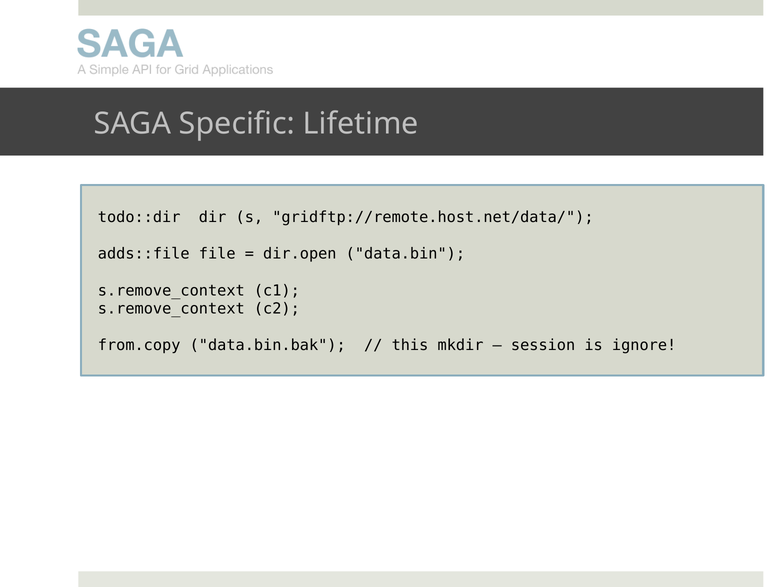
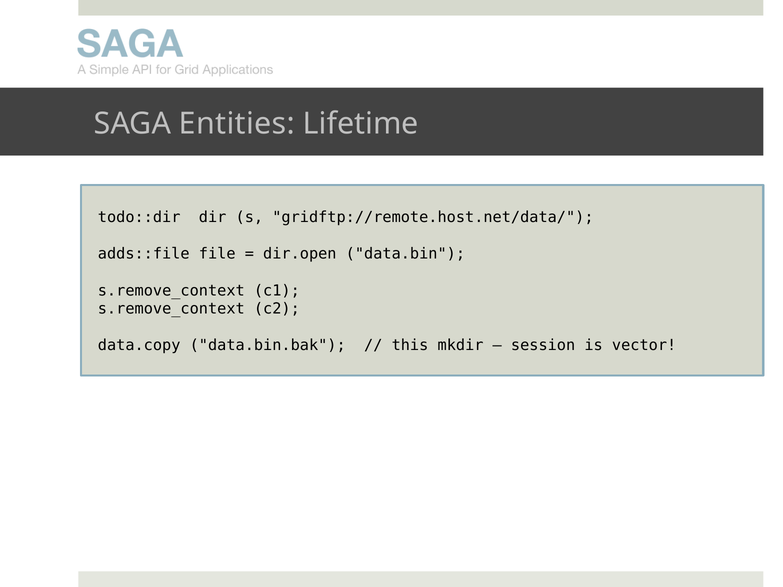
Specific: Specific -> Entities
from.copy: from.copy -> data.copy
ignore: ignore -> vector
